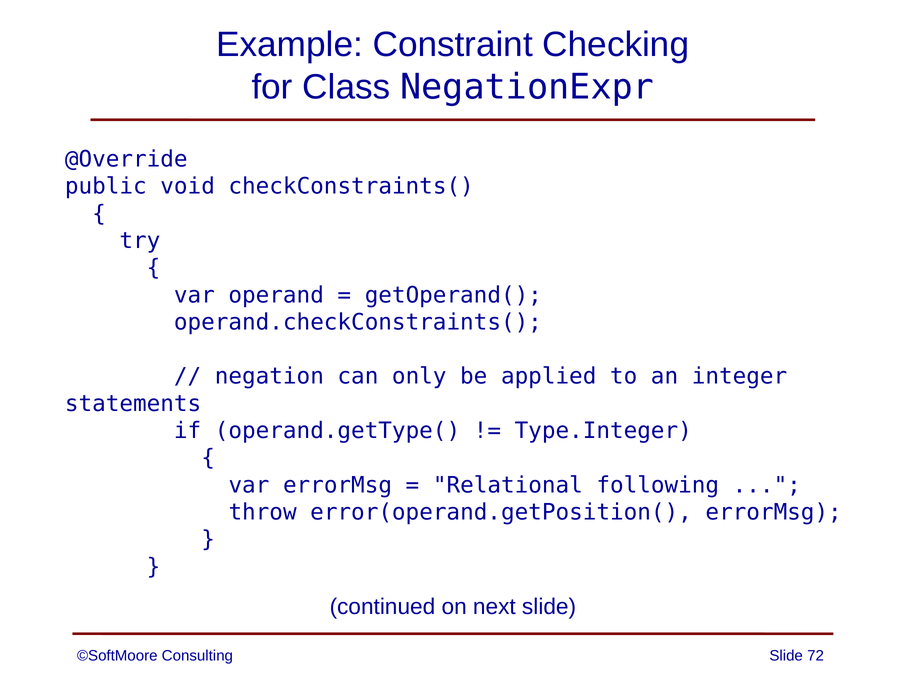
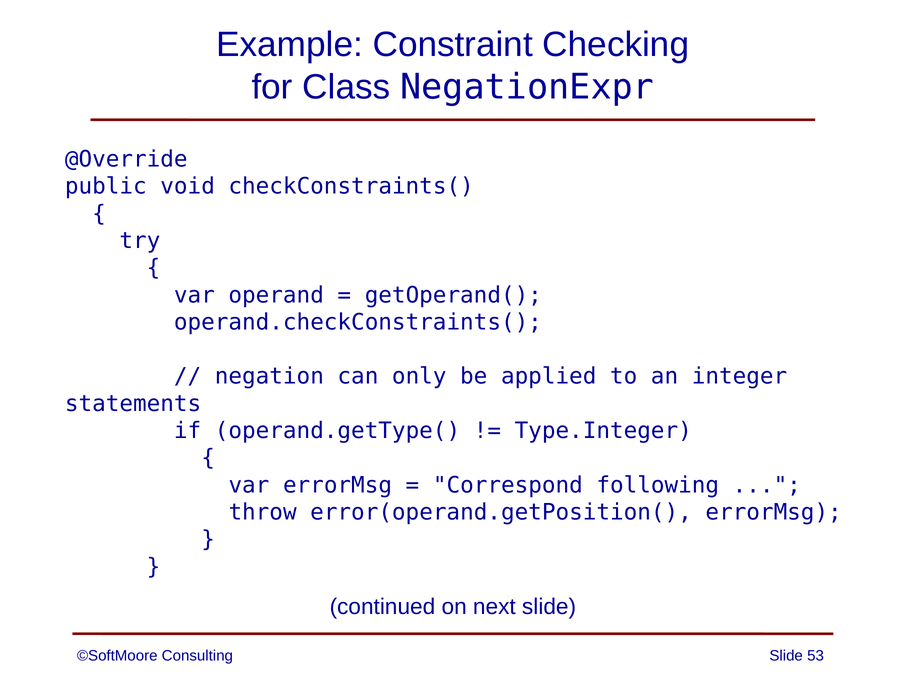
Relational: Relational -> Correspond
72: 72 -> 53
